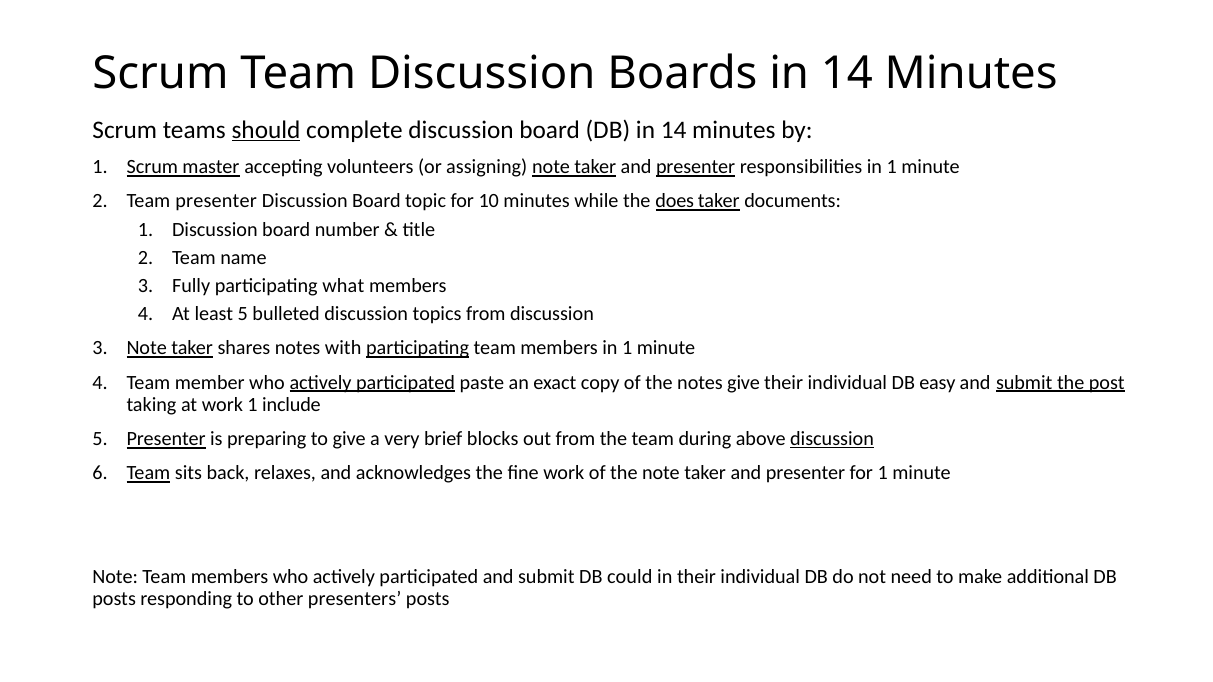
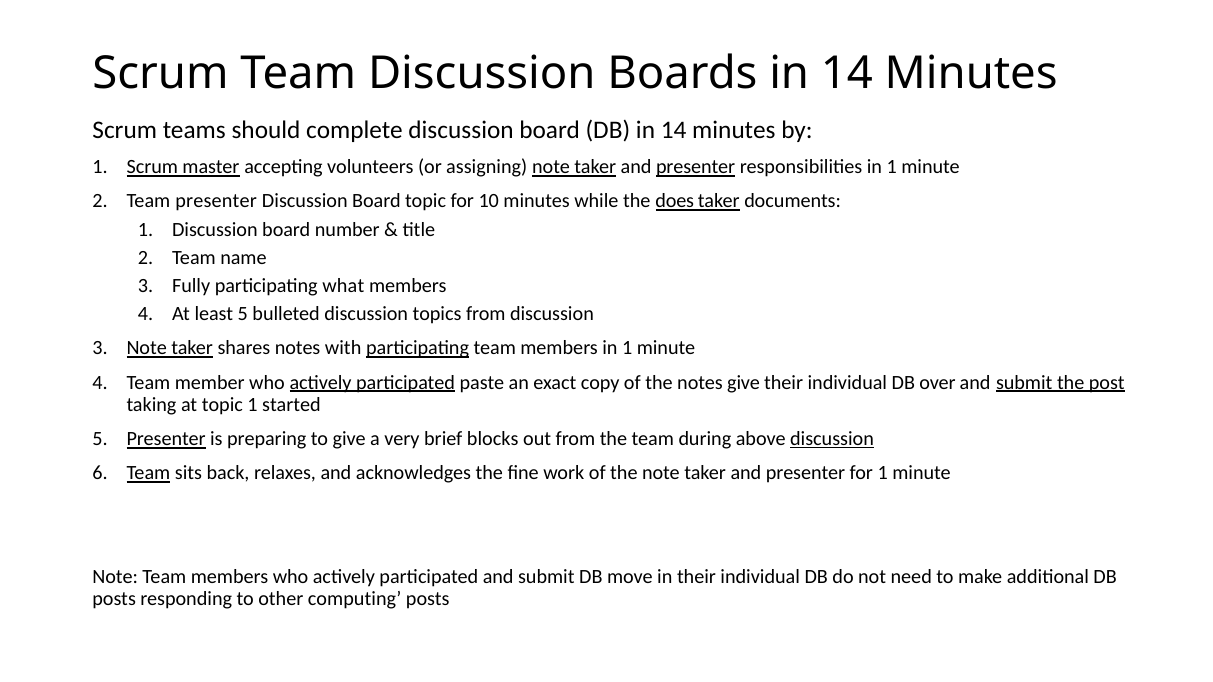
should underline: present -> none
easy: easy -> over
at work: work -> topic
include: include -> started
could: could -> move
presenters: presenters -> computing
